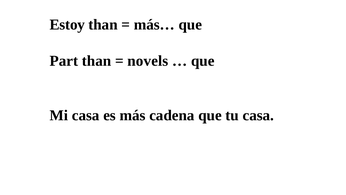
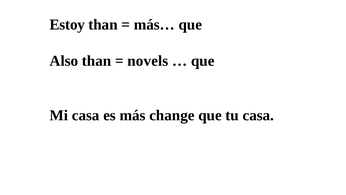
Part: Part -> Also
cadena: cadena -> change
